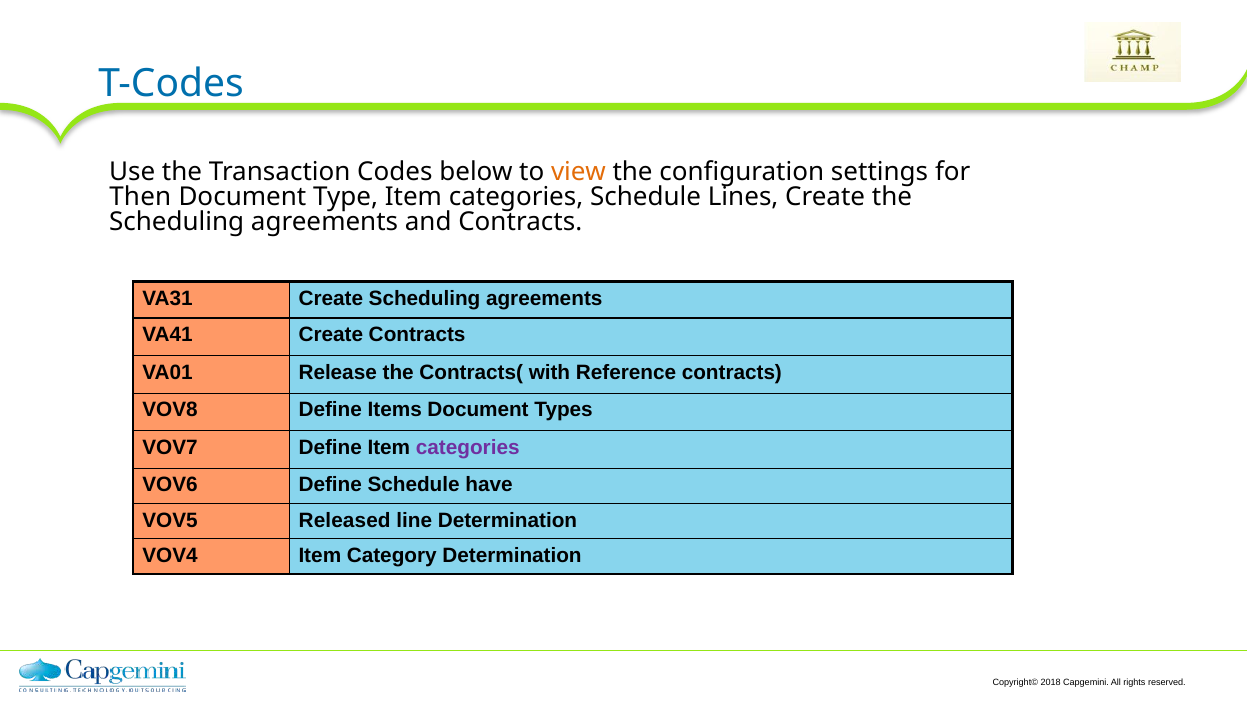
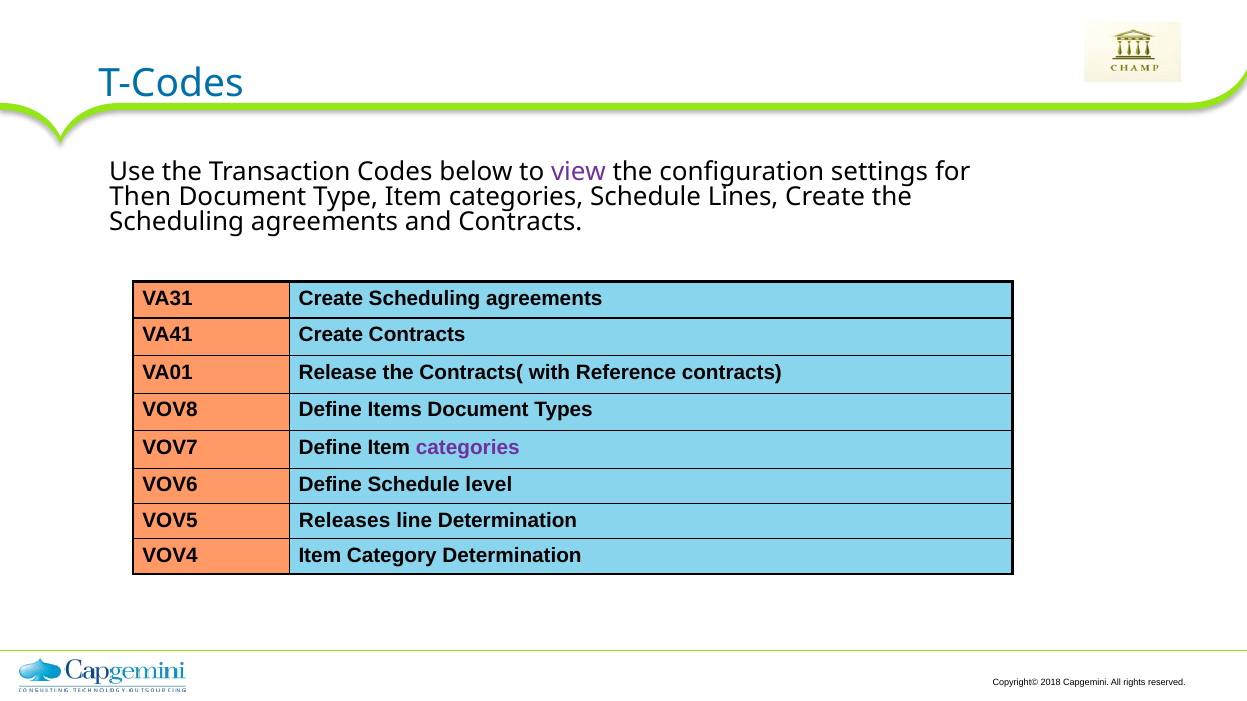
view colour: orange -> purple
have: have -> level
Released: Released -> Releases
